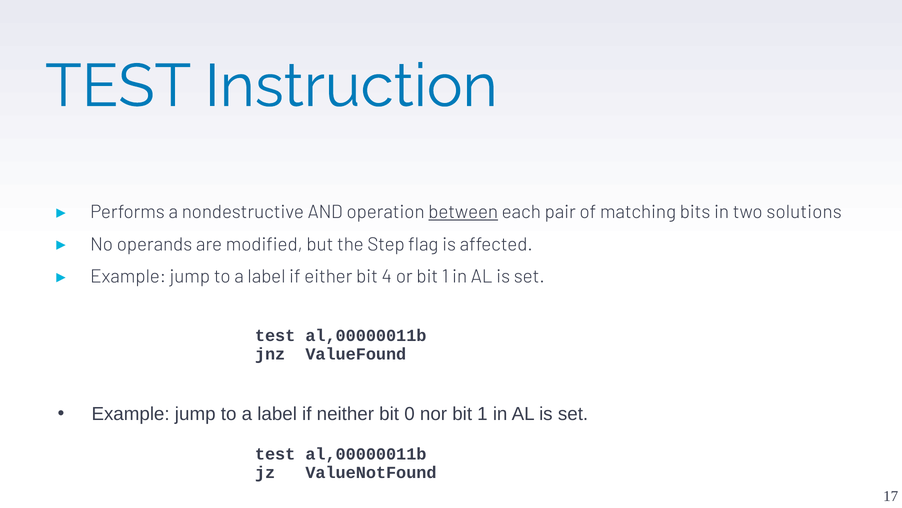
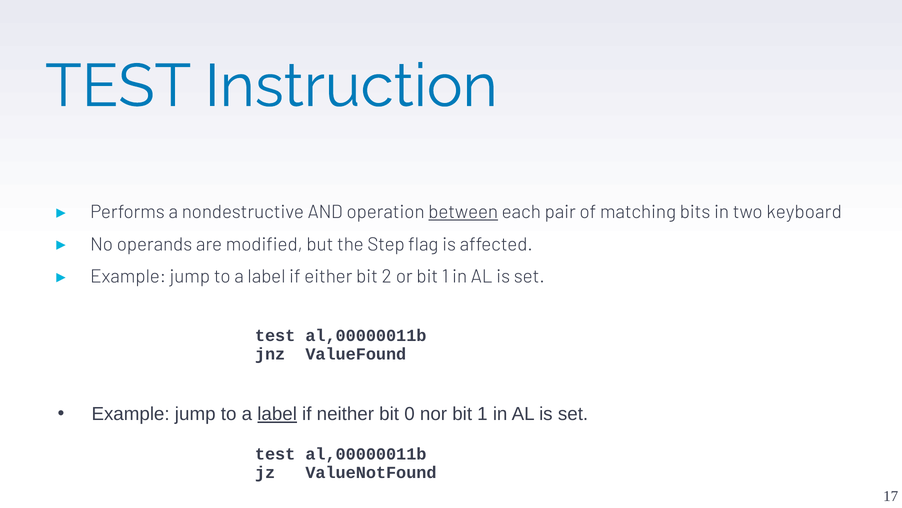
solutions: solutions -> keyboard
4: 4 -> 2
label at (277, 414) underline: none -> present
